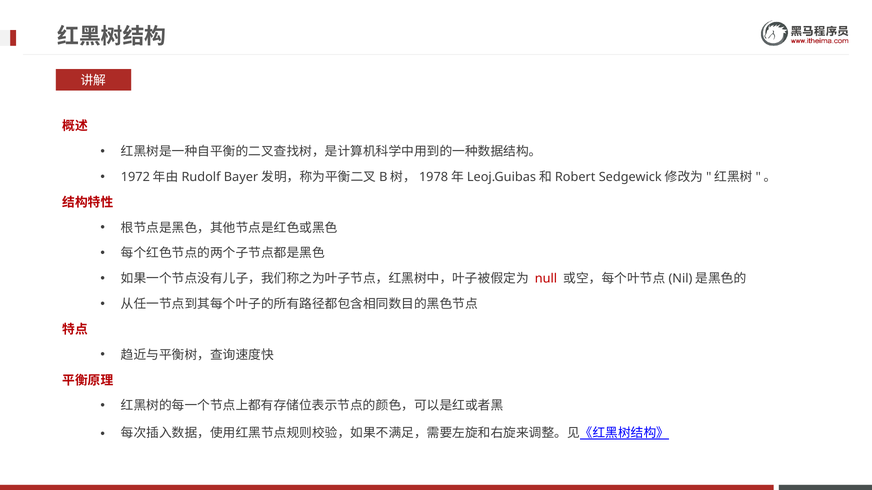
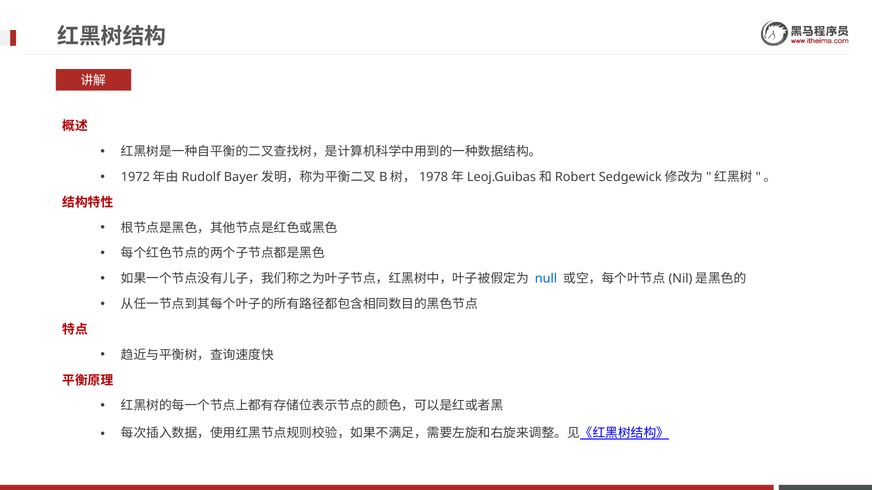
null colour: red -> blue
